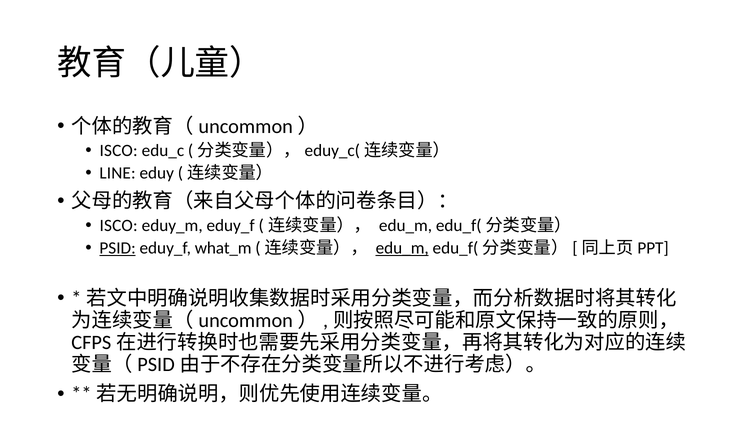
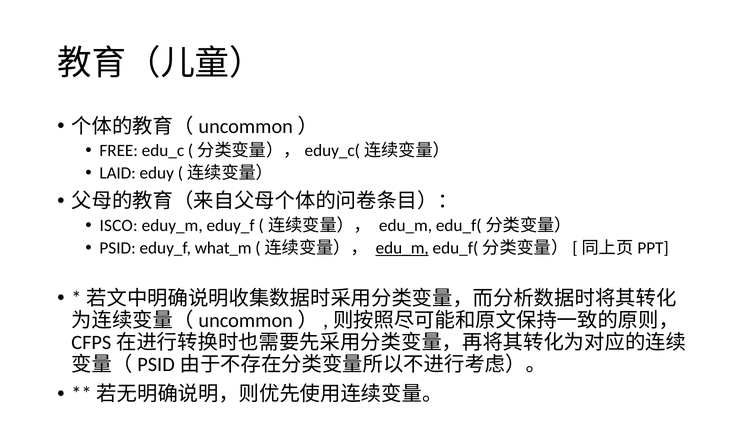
ISCO at (119, 150): ISCO -> FREE
LINE: LINE -> LAID
PSID underline: present -> none
